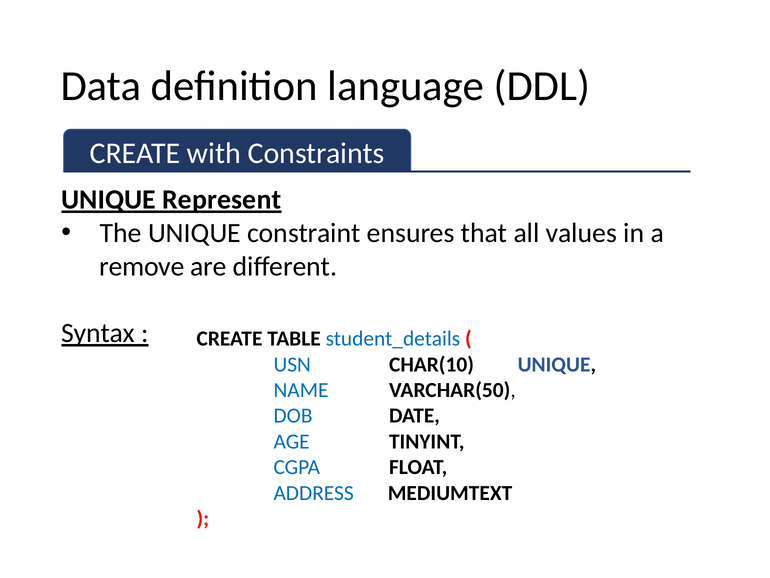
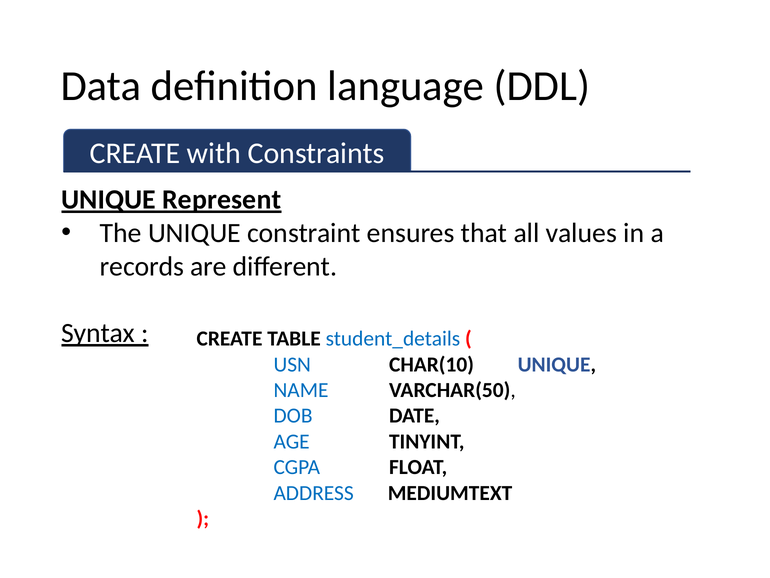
remove: remove -> records
